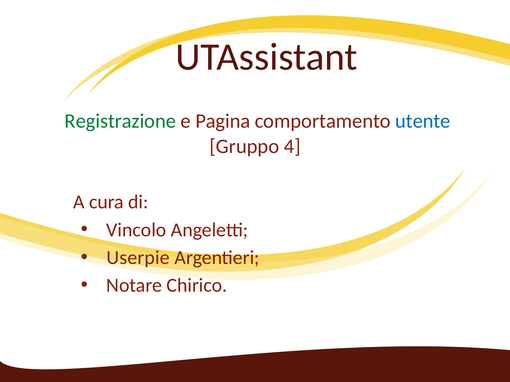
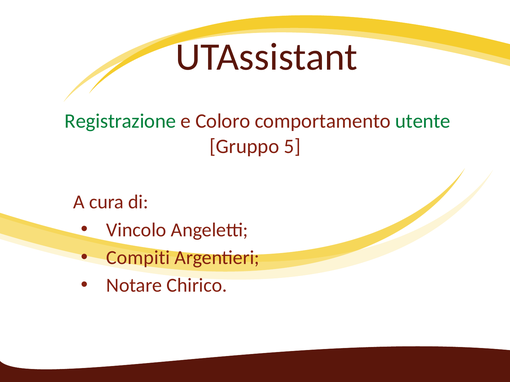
Pagina: Pagina -> Coloro
utente colour: blue -> green
4: 4 -> 5
Userpie: Userpie -> Compiti
